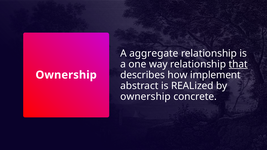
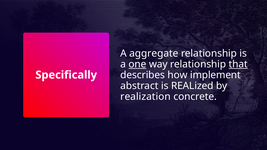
one underline: none -> present
Ownership at (66, 75): Ownership -> Specifically
ownership at (146, 97): ownership -> realization
